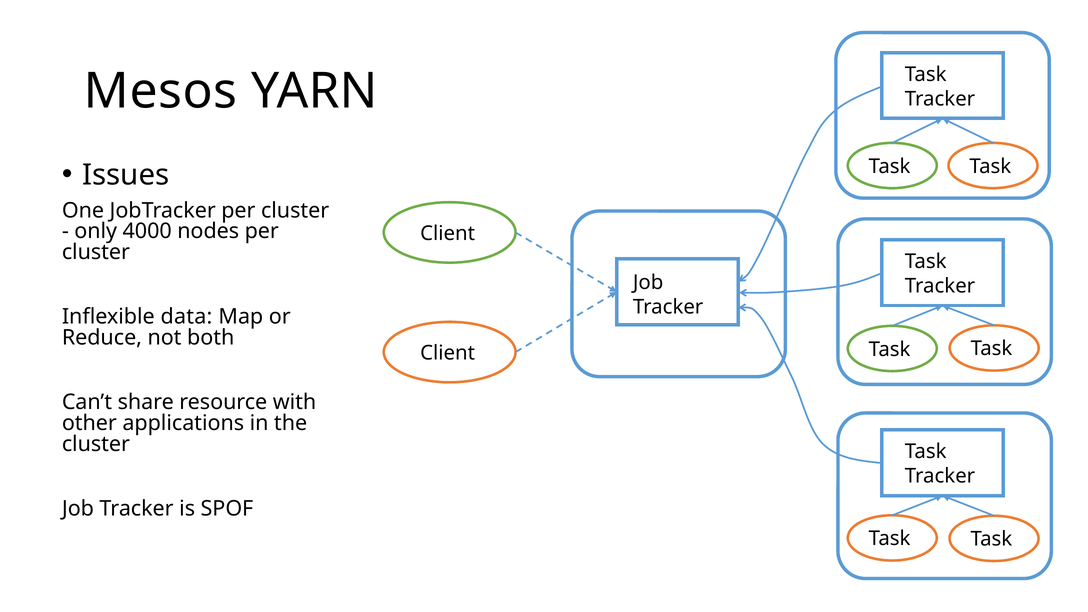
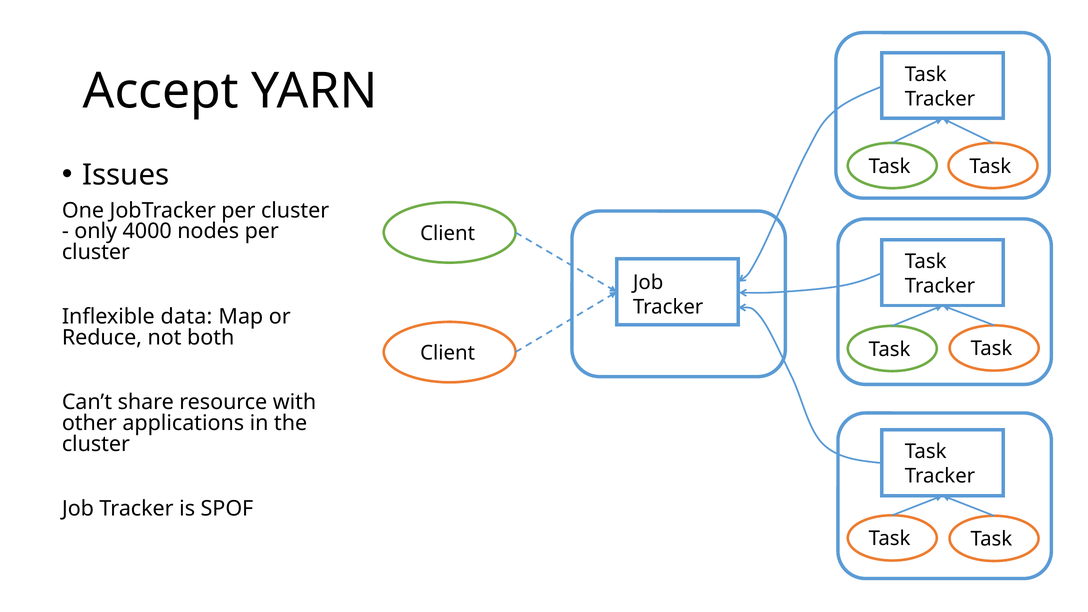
Mesos: Mesos -> Accept
